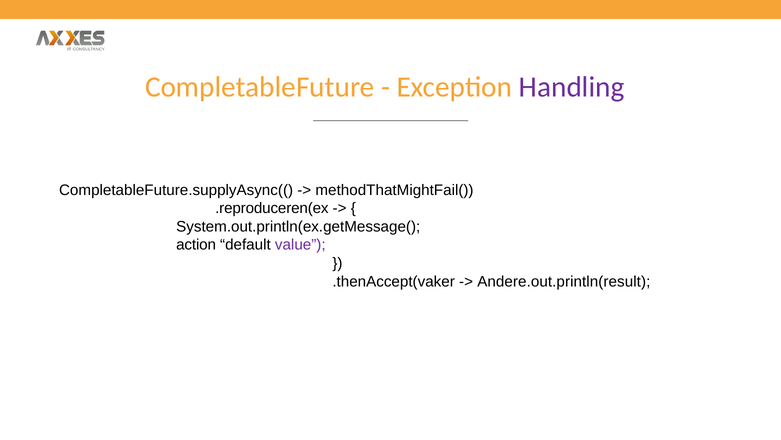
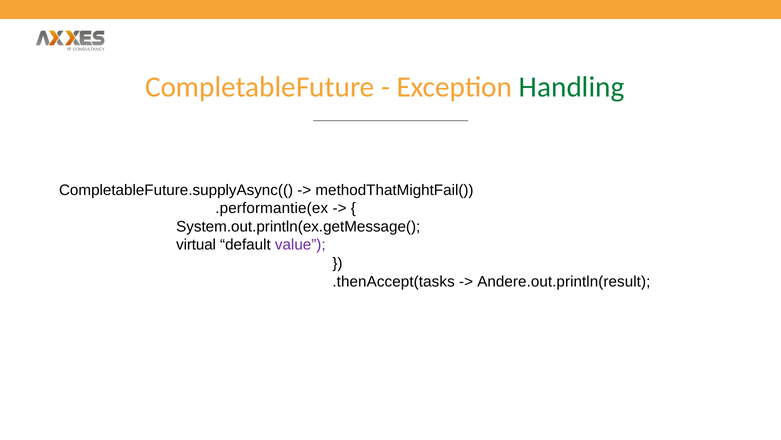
Handling colour: purple -> green
.reproduceren(ex: .reproduceren(ex -> .performantie(ex
action: action -> virtual
.thenAccept(vaker: .thenAccept(vaker -> .thenAccept(tasks
